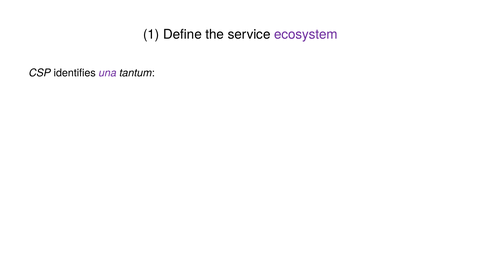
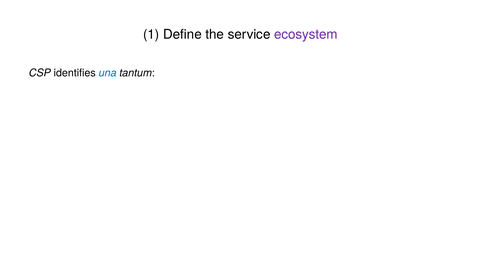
una colour: purple -> blue
